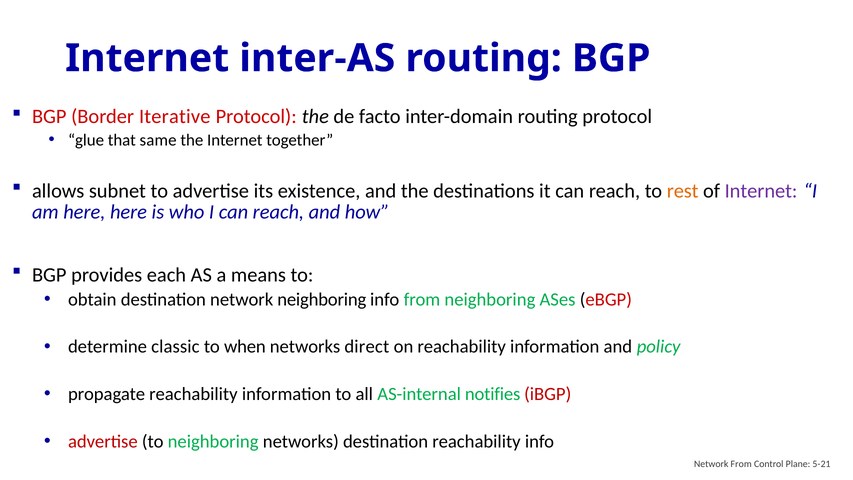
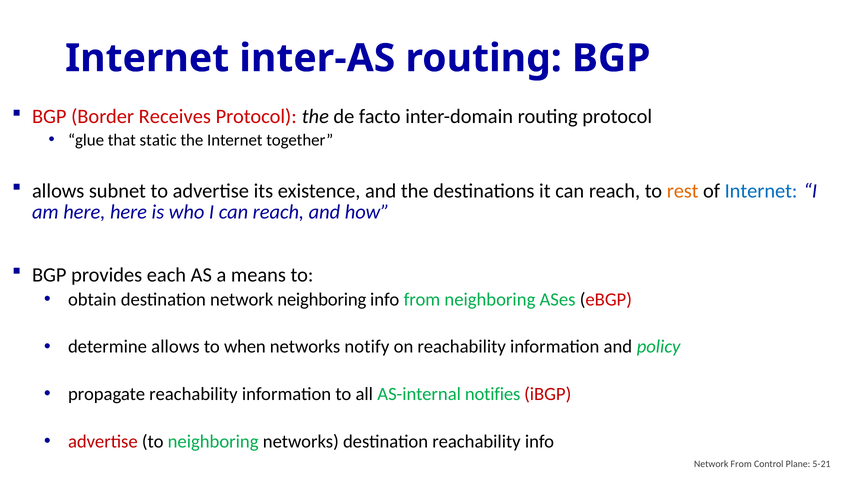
Iterative: Iterative -> Receives
same: same -> static
Internet at (761, 191) colour: purple -> blue
determine classic: classic -> allows
direct: direct -> notify
